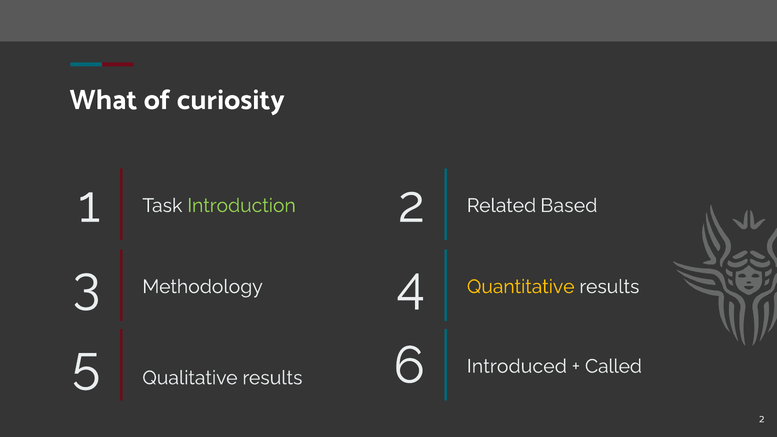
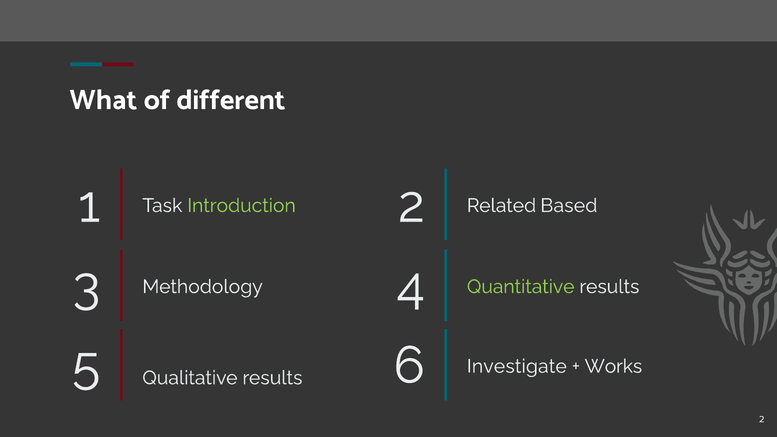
curiosity: curiosity -> different
Quantitative colour: yellow -> light green
Introduced: Introduced -> Investigate
Called: Called -> Works
